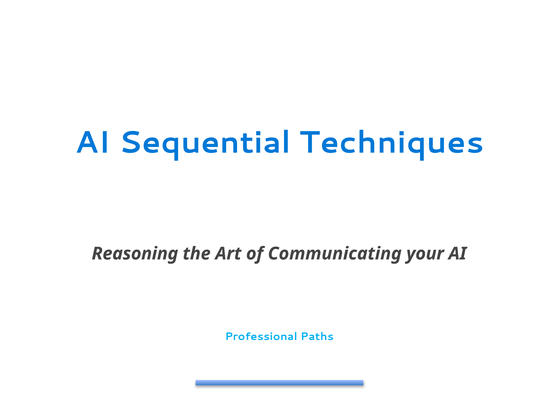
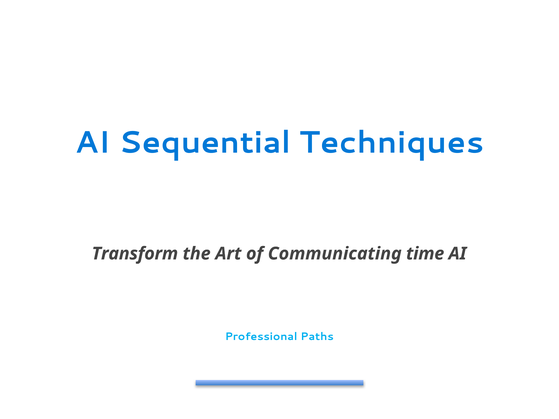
Reasoning: Reasoning -> Transform
your: your -> time
